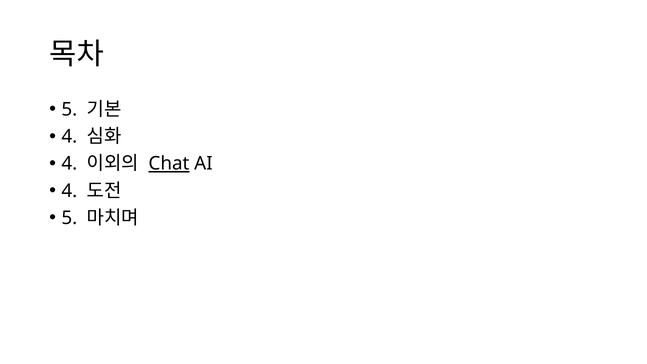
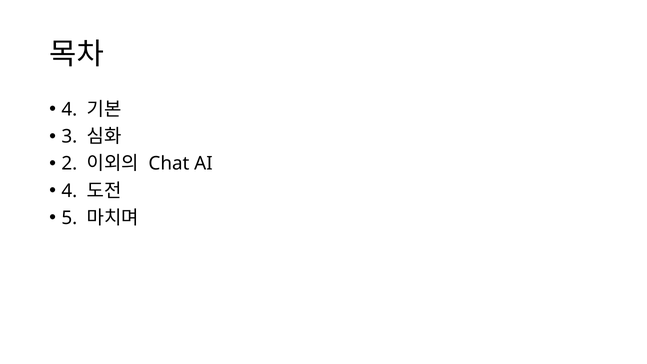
5 at (69, 109): 5 -> 4
4 at (69, 137): 4 -> 3
4 at (69, 164): 4 -> 2
Chat underline: present -> none
